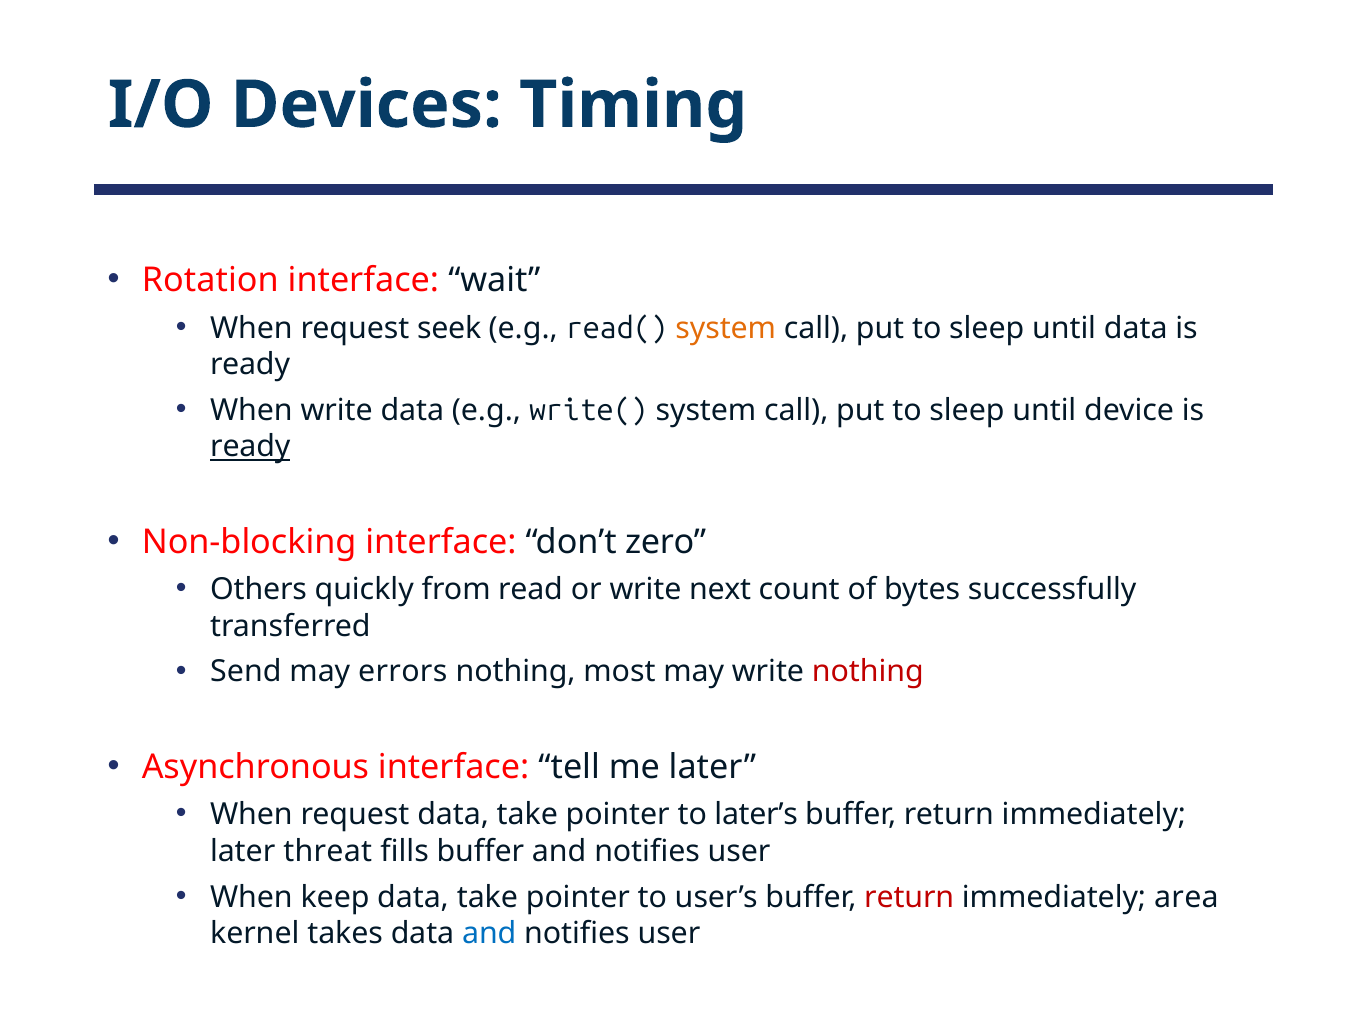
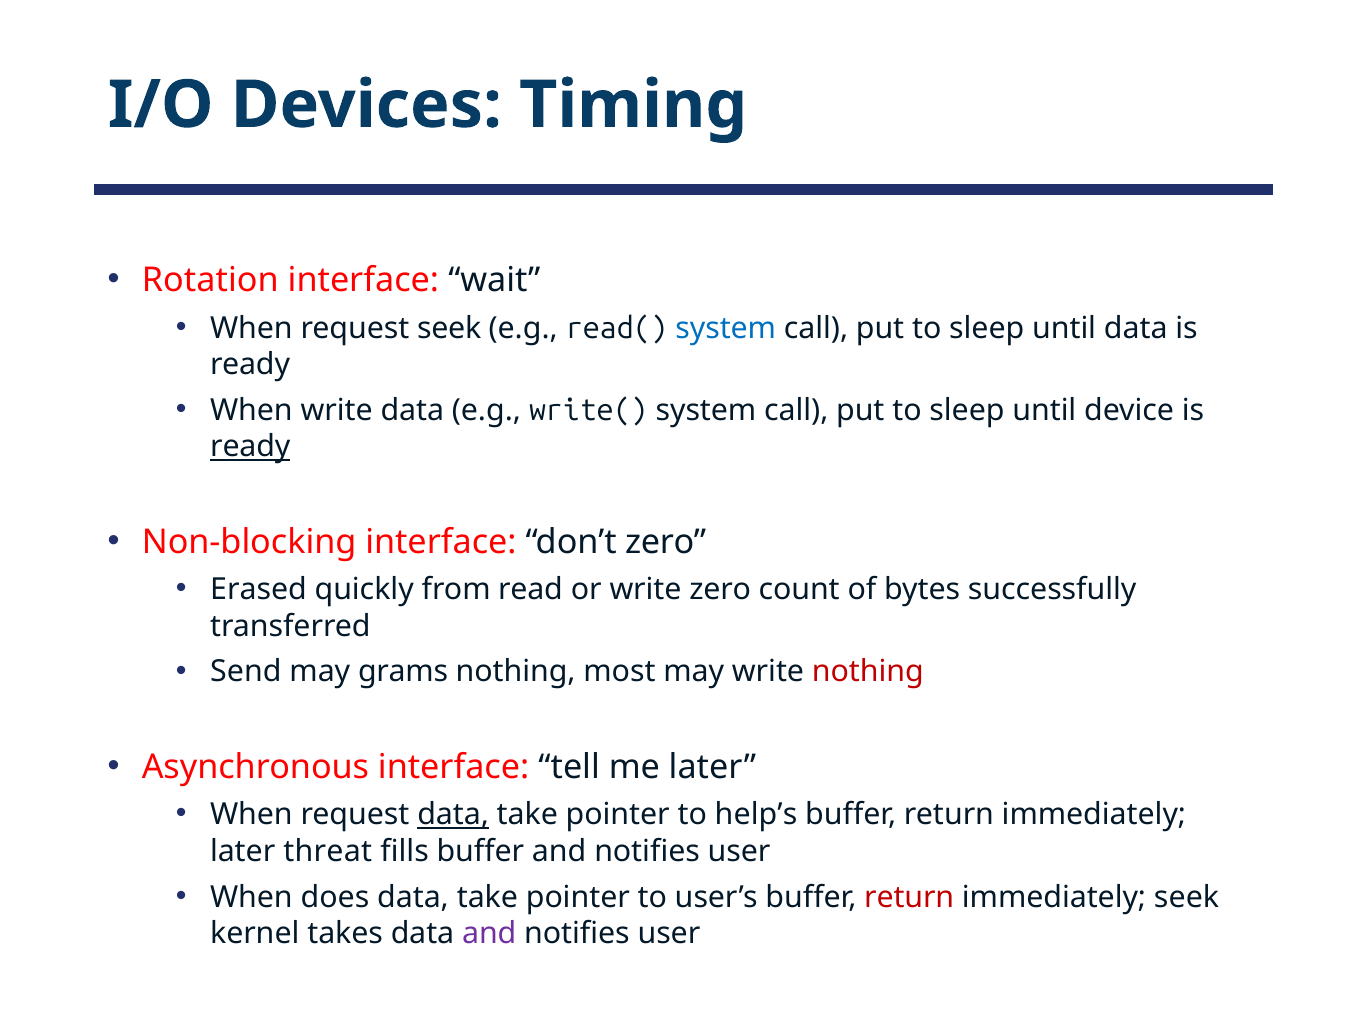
system at (726, 328) colour: orange -> blue
Others: Others -> Erased
write next: next -> zero
errors: errors -> grams
data at (453, 815) underline: none -> present
later’s: later’s -> help’s
keep: keep -> does
immediately area: area -> seek
and at (489, 934) colour: blue -> purple
